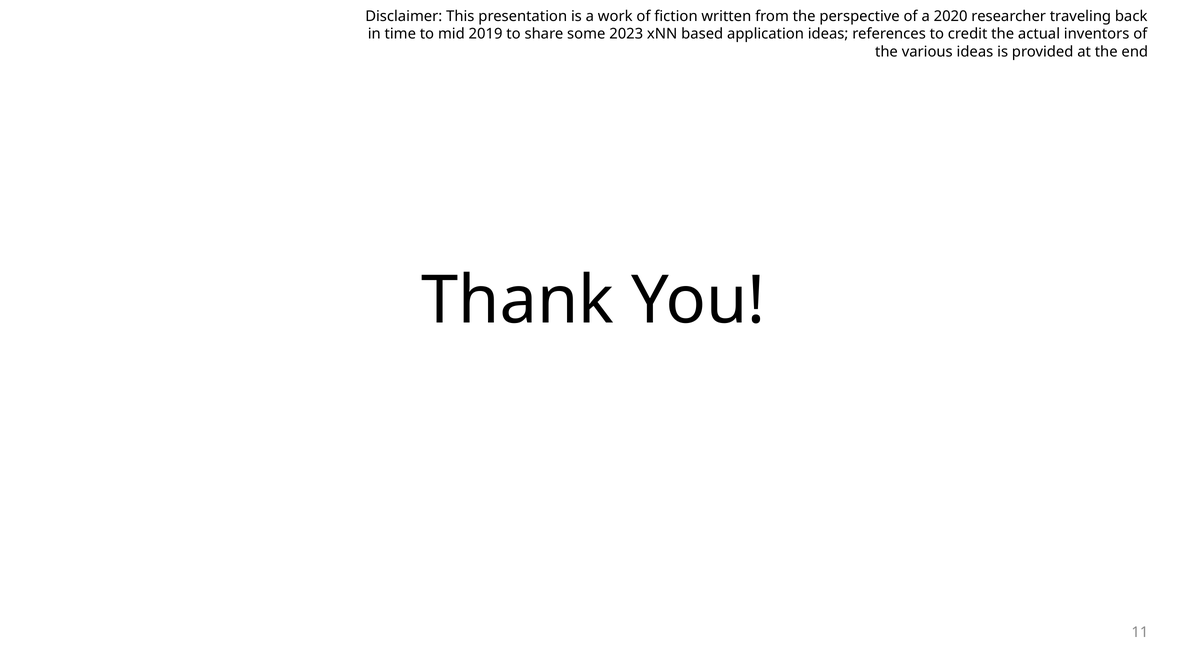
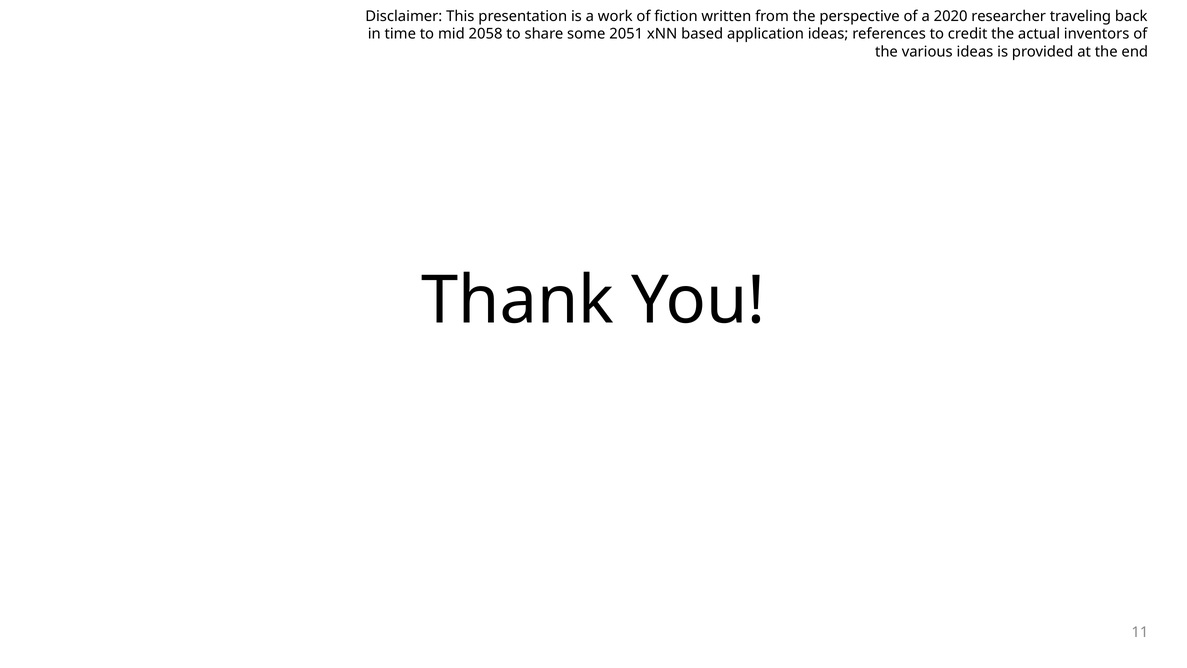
2019: 2019 -> 2058
2023: 2023 -> 2051
